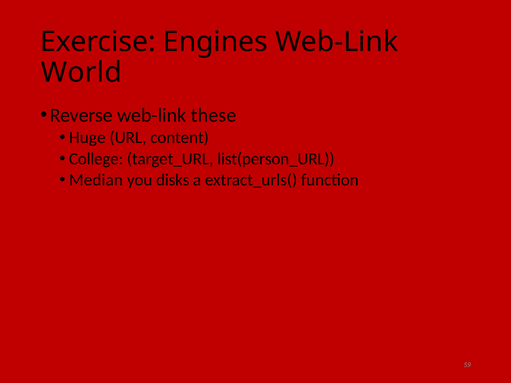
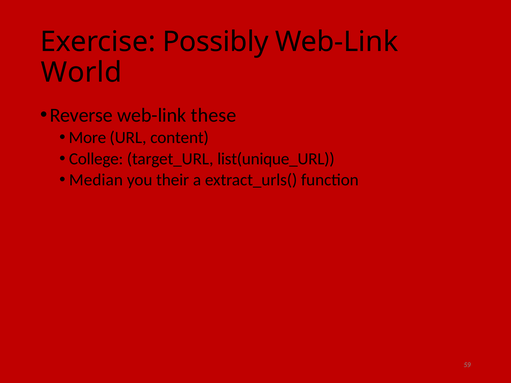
Engines: Engines -> Possibly
Huge: Huge -> More
list(person_URL: list(person_URL -> list(unique_URL
disks: disks -> their
